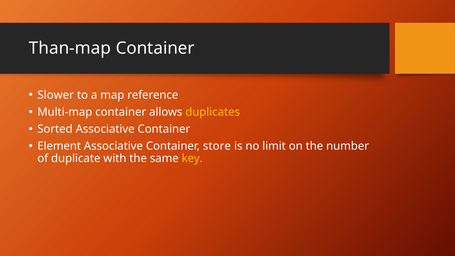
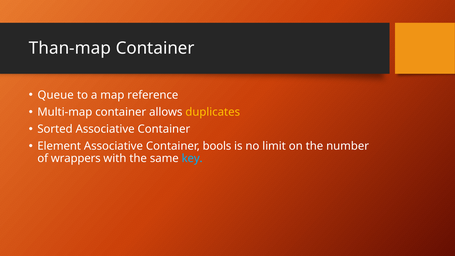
Slower: Slower -> Queue
store: store -> bools
duplicate: duplicate -> wrappers
key colour: yellow -> light blue
